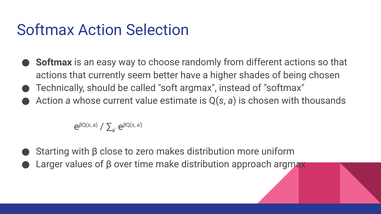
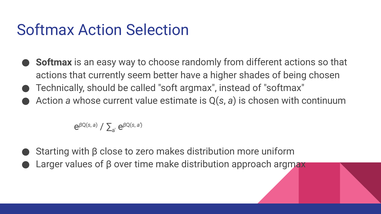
thousands: thousands -> continuum
